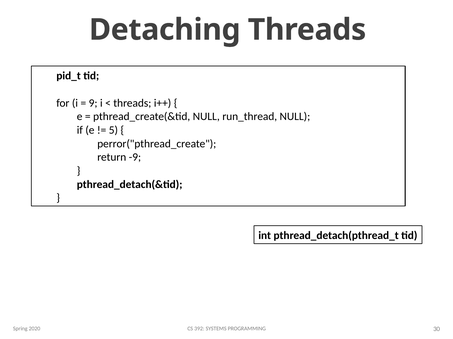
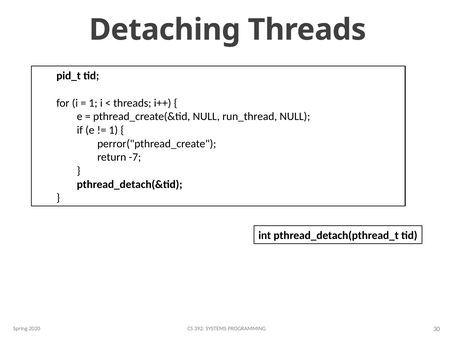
9 at (93, 103): 9 -> 1
5 at (113, 130): 5 -> 1
-9: -9 -> -7
